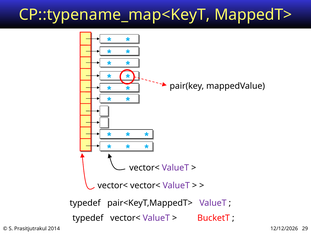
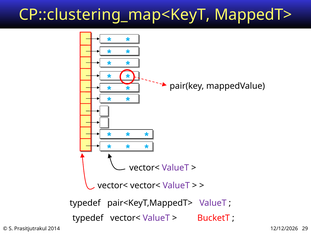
CP::typename_map<KeyT: CP::typename_map<KeyT -> CP::clustering_map<KeyT
